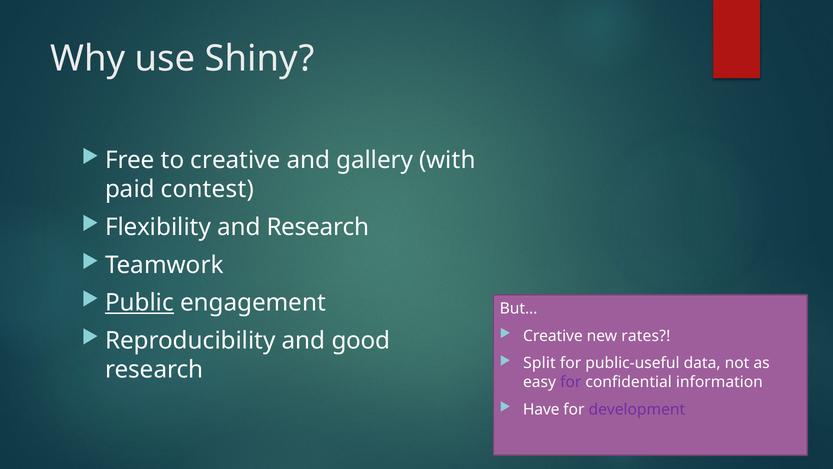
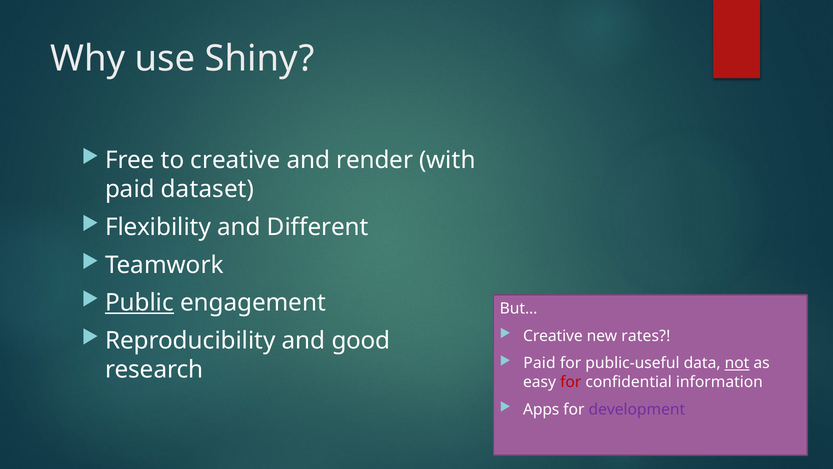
gallery: gallery -> render
contest: contest -> dataset
and Research: Research -> Different
Split at (539, 363): Split -> Paid
not underline: none -> present
for at (571, 382) colour: purple -> red
Have: Have -> Apps
